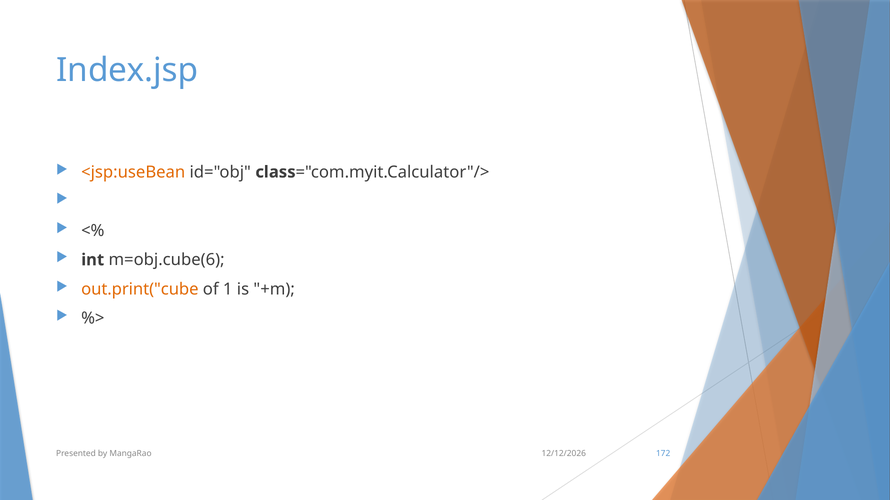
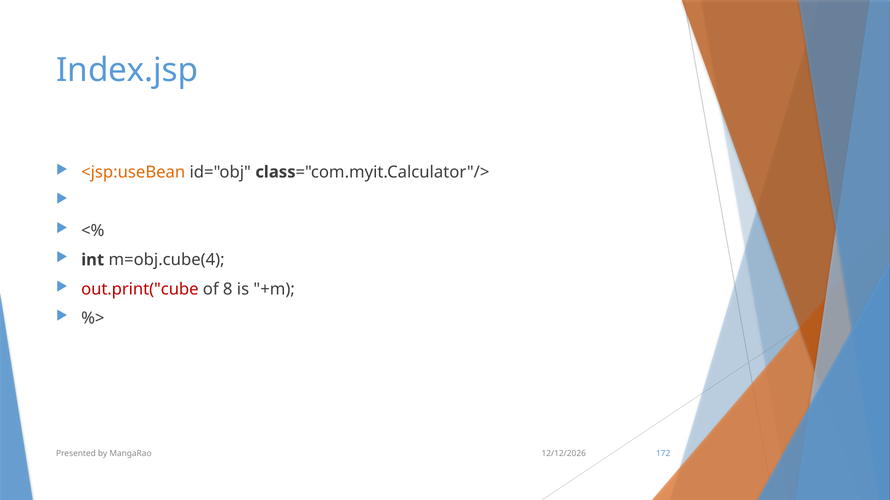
m=obj.cube(6: m=obj.cube(6 -> m=obj.cube(4
out.print("cube colour: orange -> red
1: 1 -> 8
